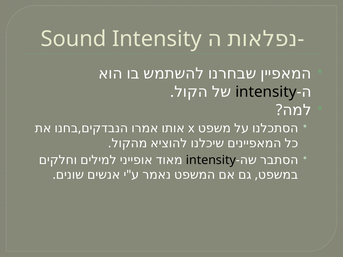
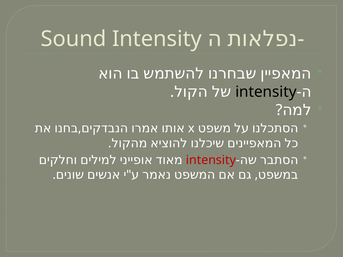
intensity at (211, 160) colour: black -> red
